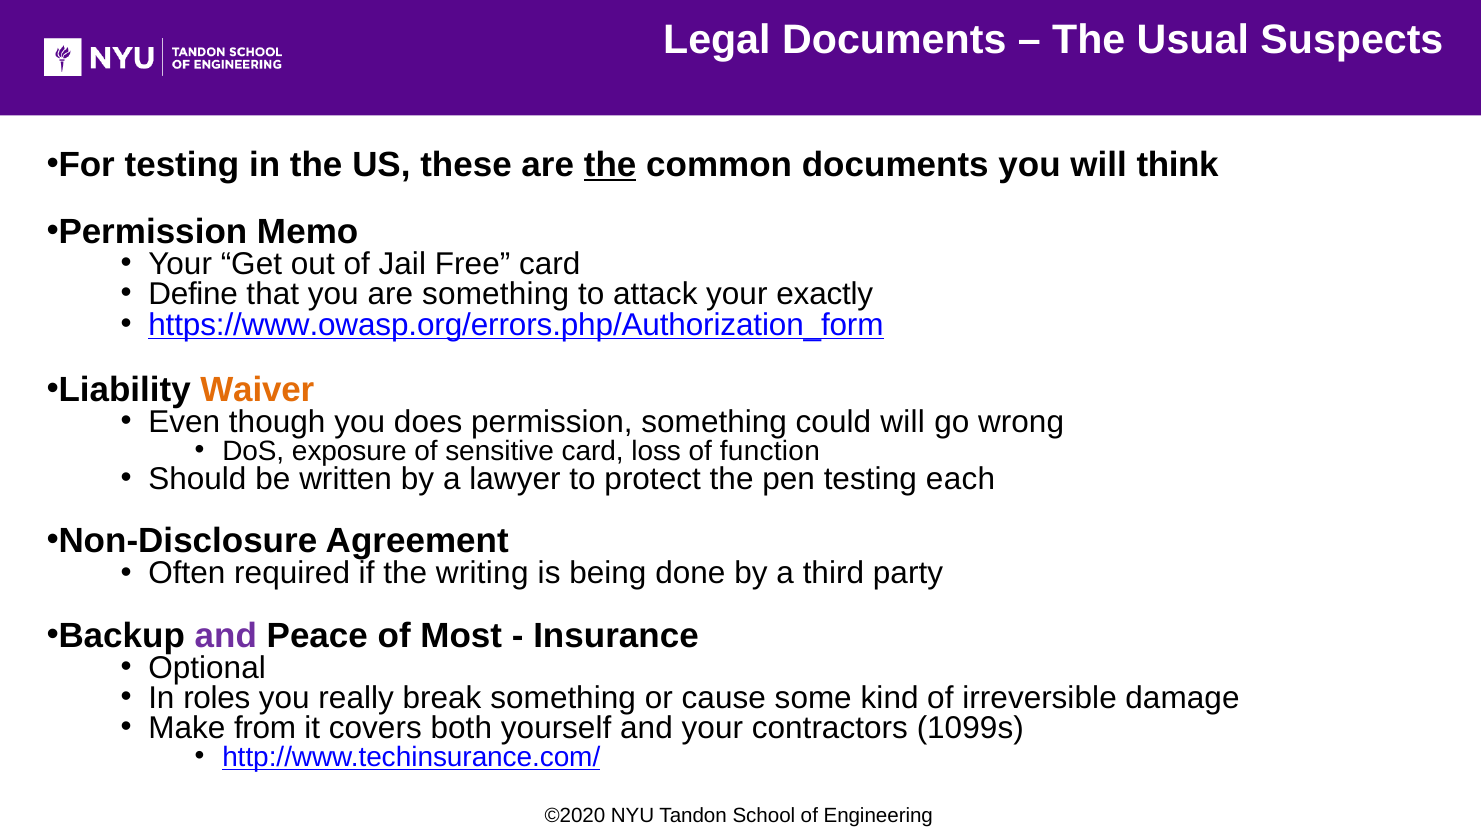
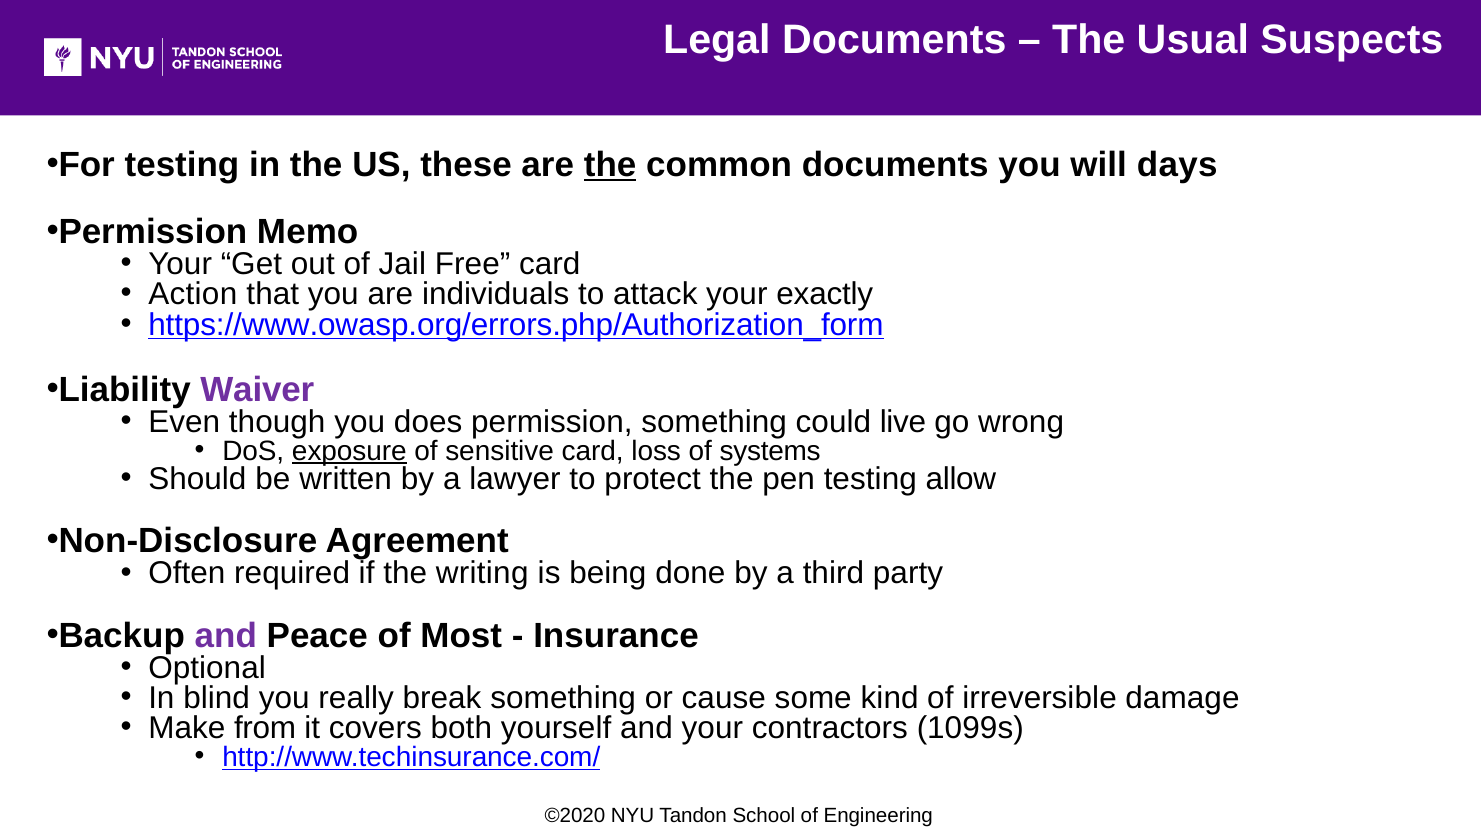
think: think -> days
Define: Define -> Action
are something: something -> individuals
Waiver colour: orange -> purple
could will: will -> live
exposure underline: none -> present
function: function -> systems
each: each -> allow
roles: roles -> blind
